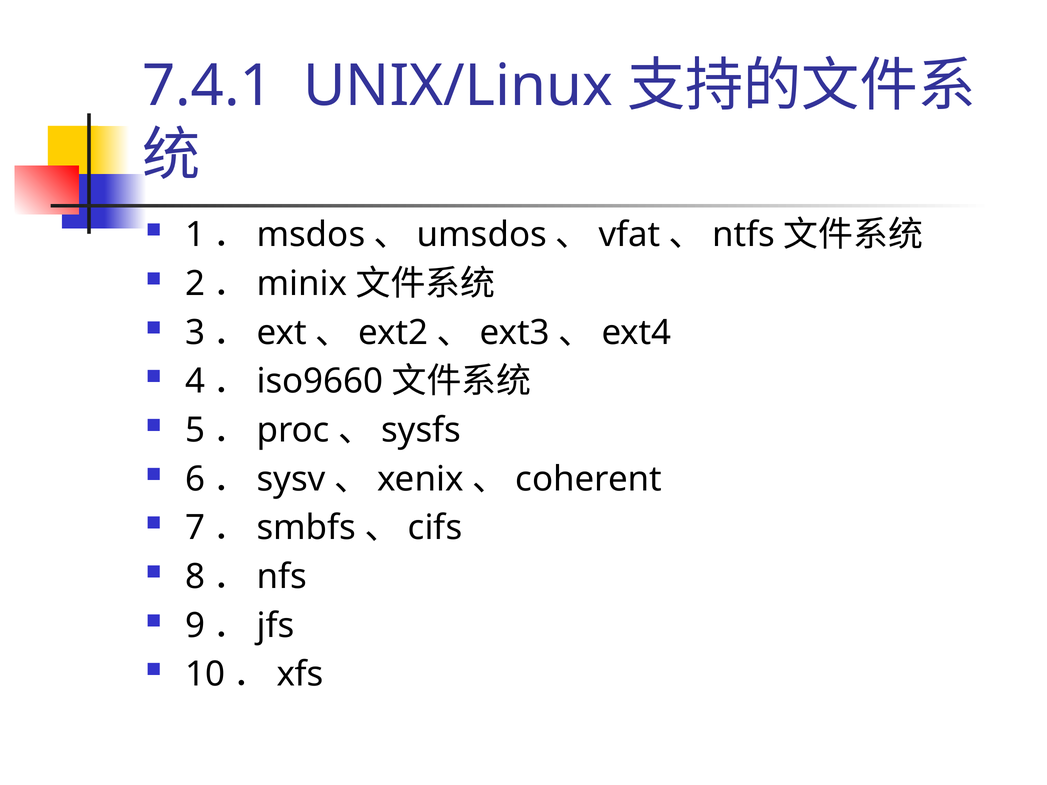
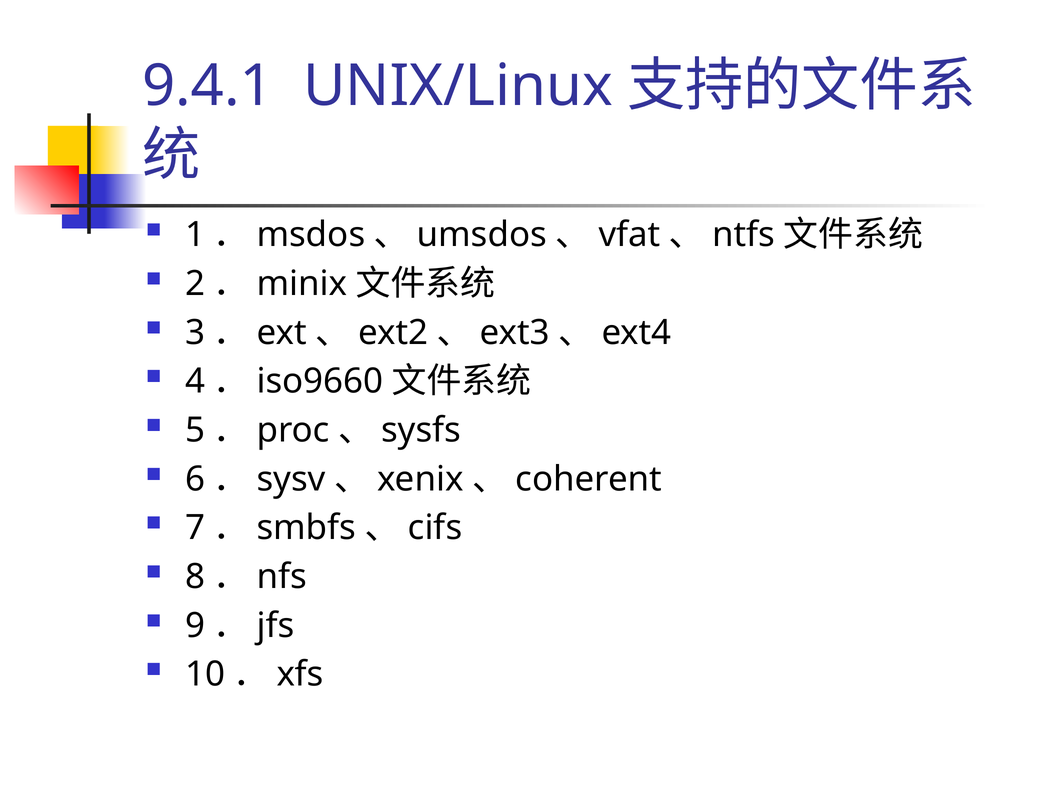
7.4.1: 7.4.1 -> 9.4.1
